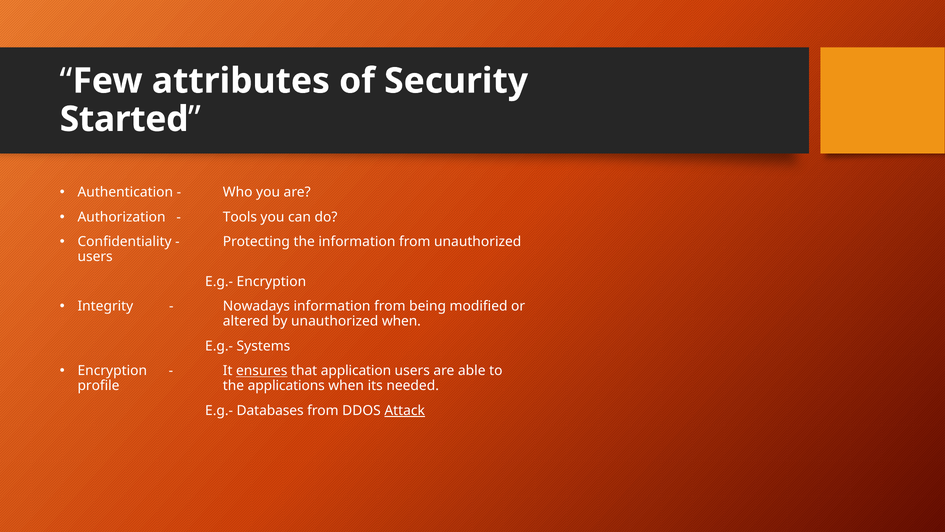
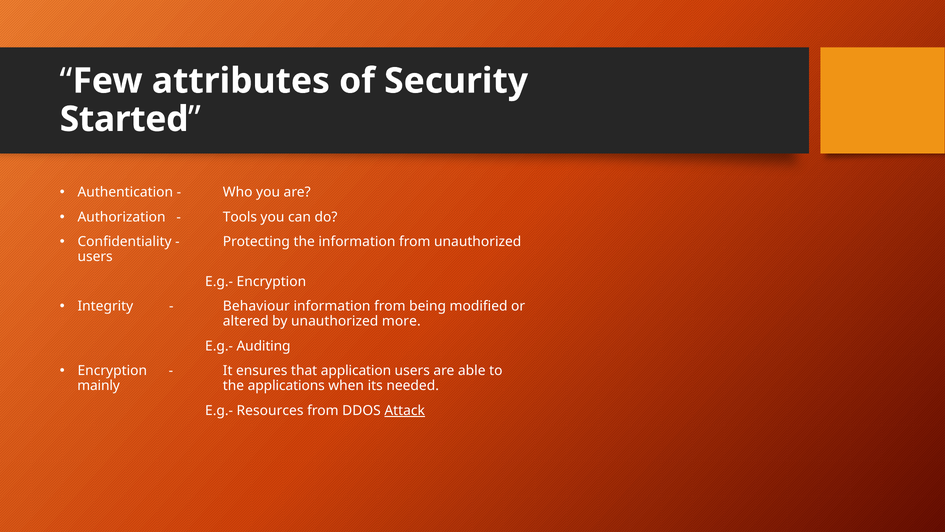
Nowadays: Nowadays -> Behaviour
unauthorized when: when -> more
Systems: Systems -> Auditing
ensures underline: present -> none
profile: profile -> mainly
Databases: Databases -> Resources
